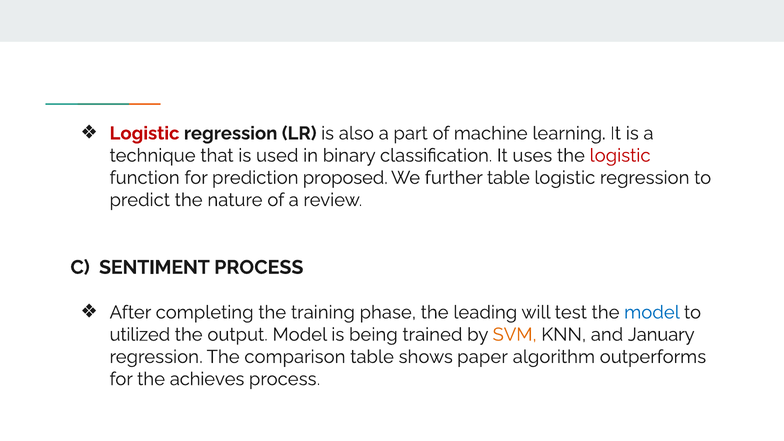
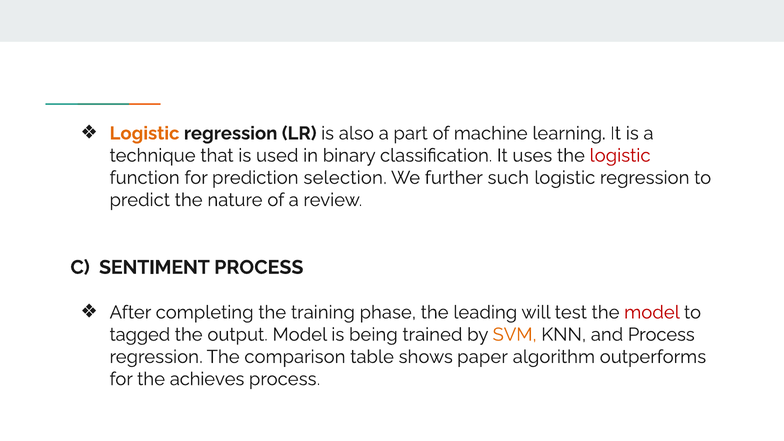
Logistic at (145, 133) colour: red -> orange
proposed: proposed -> selection
further table: table -> such
model at (652, 312) colour: blue -> red
utilized: utilized -> tagged
and January: January -> Process
